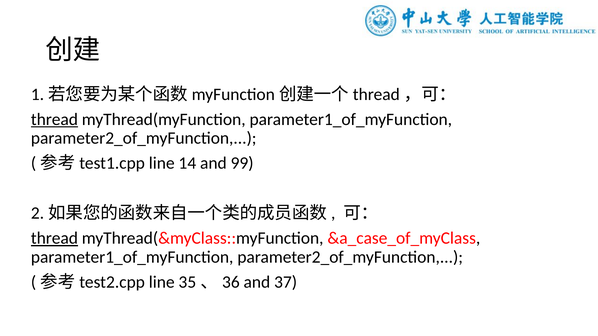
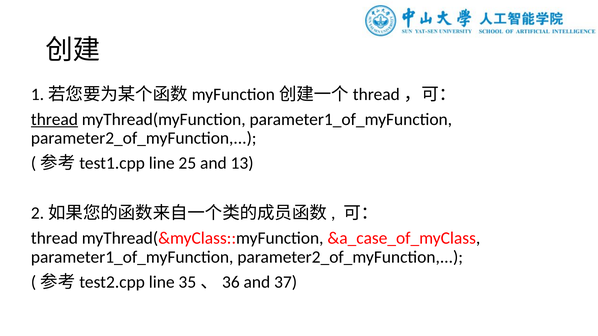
14: 14 -> 25
99: 99 -> 13
thread at (54, 238) underline: present -> none
